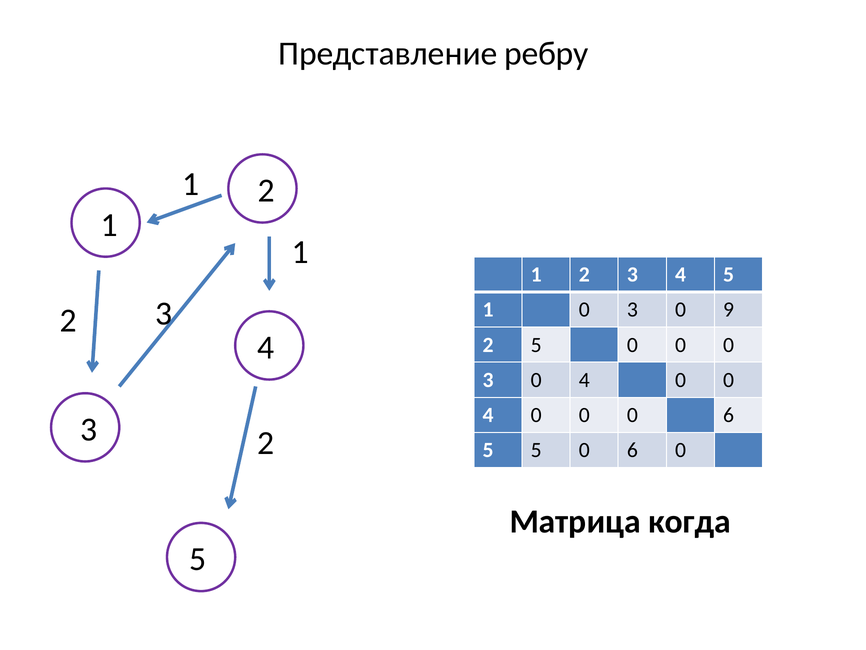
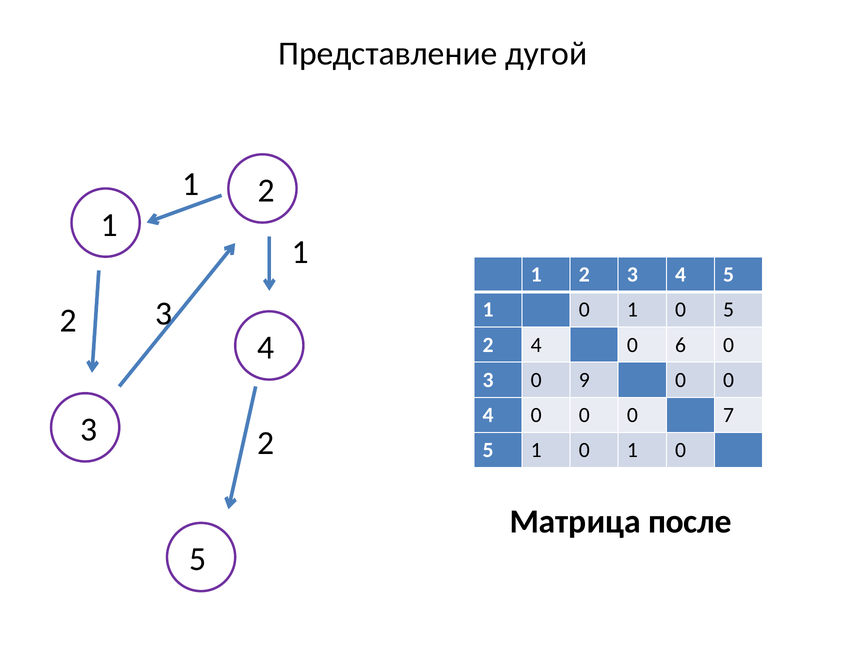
ребру: ребру -> дугой
3 at (632, 309): 3 -> 1
0 9: 9 -> 5
2 5: 5 -> 4
0 at (680, 345): 0 -> 6
3 0 4: 4 -> 9
0 0 6: 6 -> 7
5 at (536, 450): 5 -> 1
6 at (632, 450): 6 -> 1
когда: когда -> после
